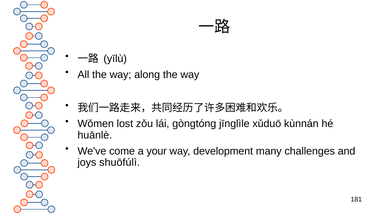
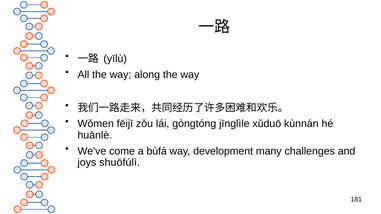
lost: lost -> fēijī
your: your -> bùfá
